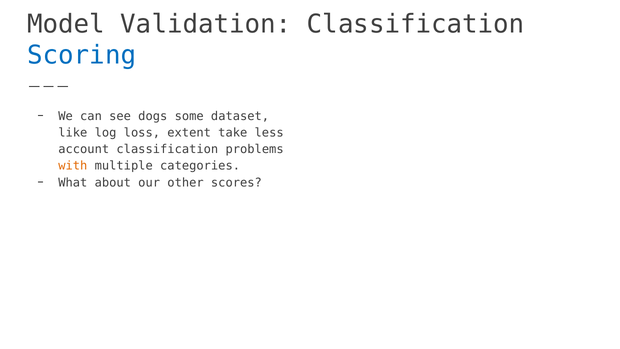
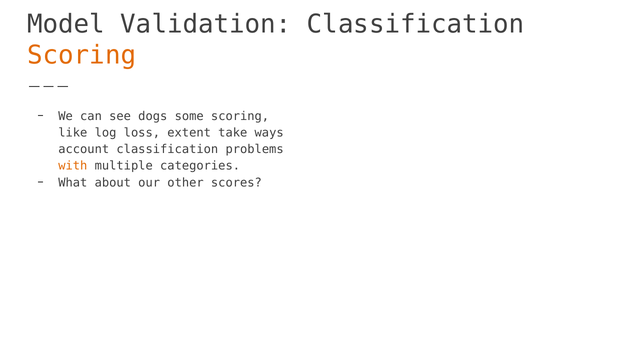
Scoring at (82, 55) colour: blue -> orange
some dataset: dataset -> scoring
less: less -> ways
